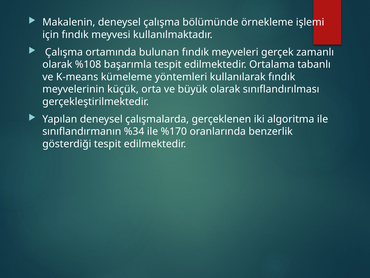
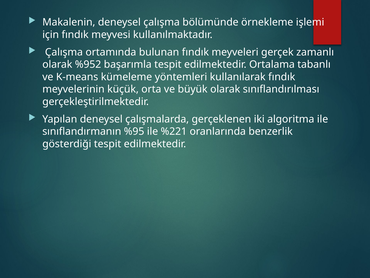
%108: %108 -> %952
%34: %34 -> %95
%170: %170 -> %221
